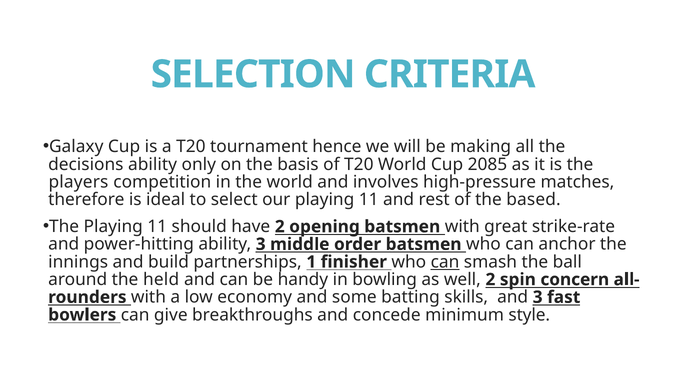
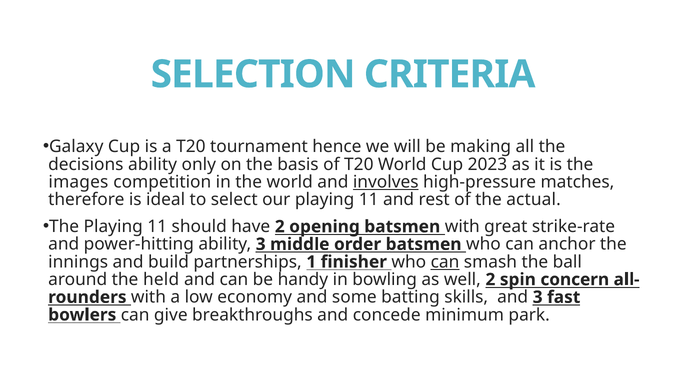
2085: 2085 -> 2023
players: players -> images
involves underline: none -> present
based: based -> actual
style: style -> park
